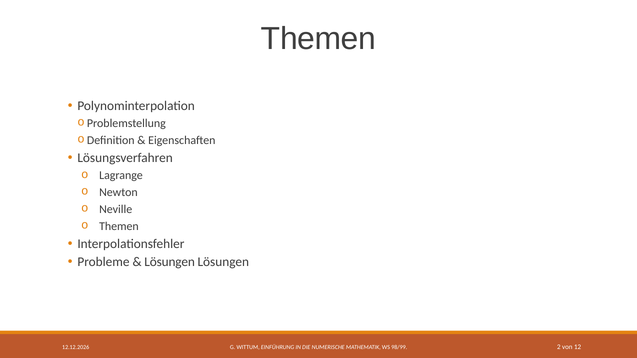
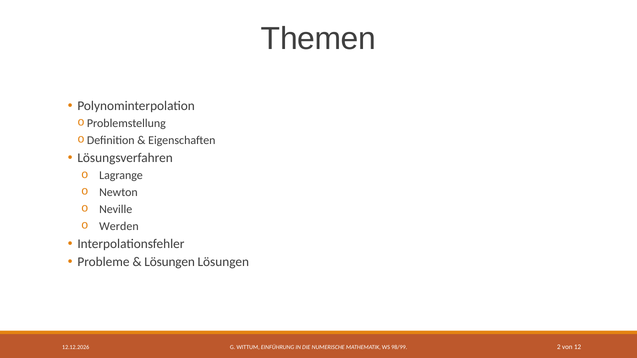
Themen at (119, 226): Themen -> Werden
